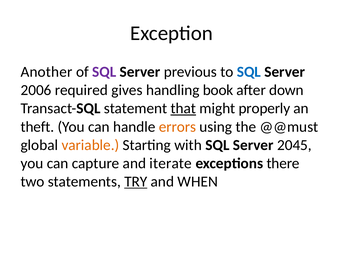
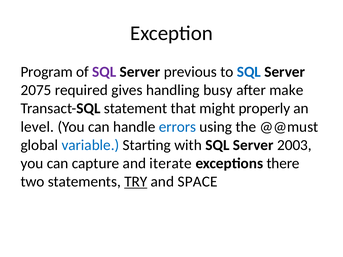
Another: Another -> Program
2006: 2006 -> 2075
book: book -> busy
down: down -> make
that underline: present -> none
theft: theft -> level
errors colour: orange -> blue
variable colour: orange -> blue
2045: 2045 -> 2003
WHEN: WHEN -> SPACE
